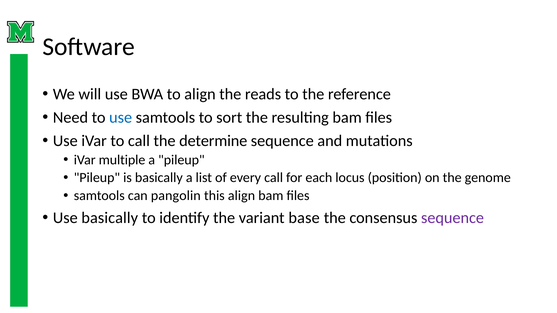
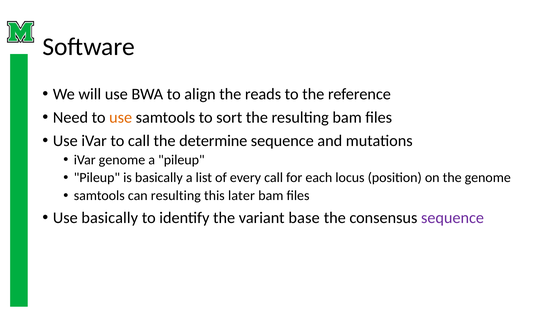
use at (121, 117) colour: blue -> orange
iVar multiple: multiple -> genome
can pangolin: pangolin -> resulting
this align: align -> later
